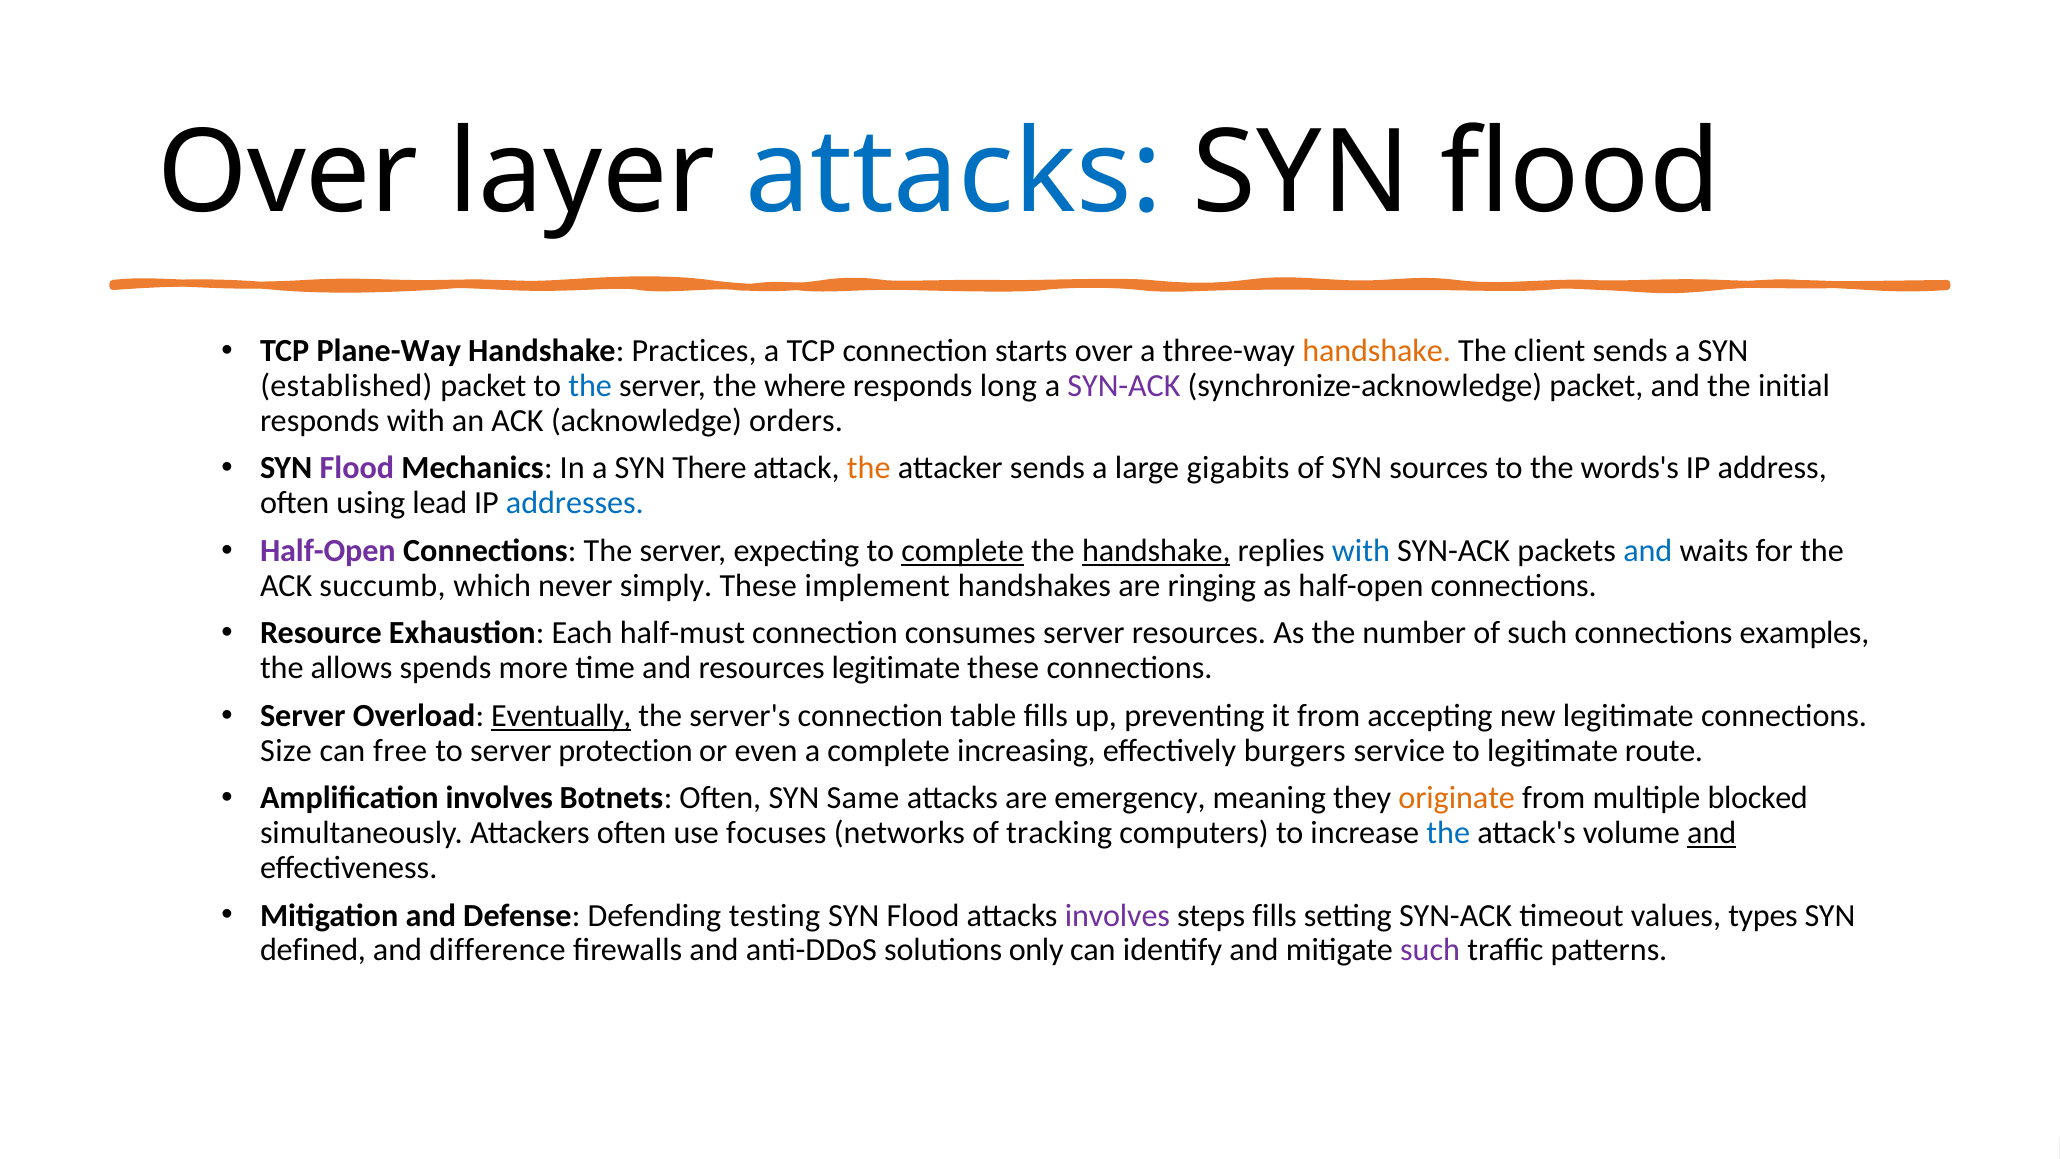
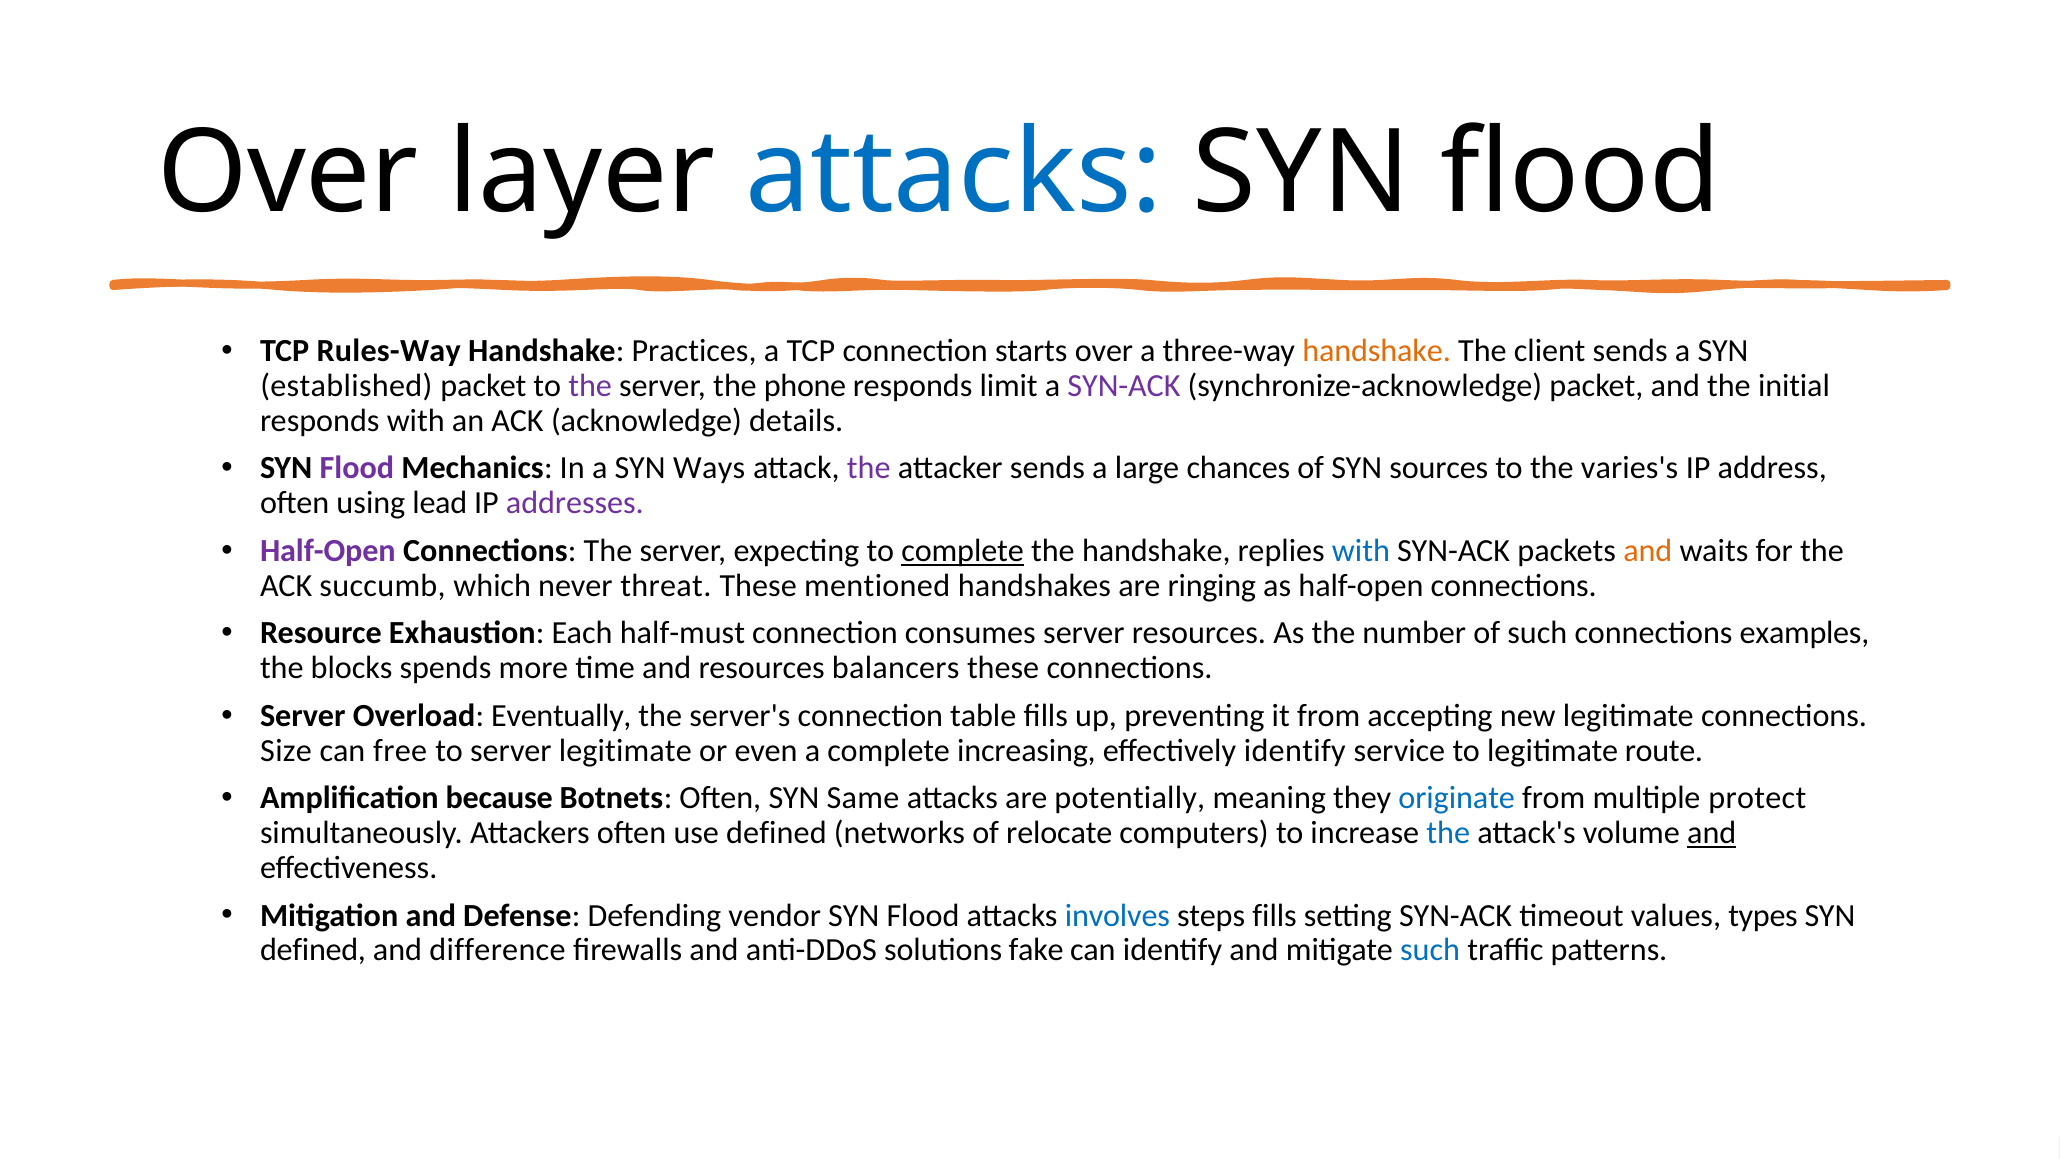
Plane-Way: Plane-Way -> Rules-Way
the at (590, 386) colour: blue -> purple
where: where -> phone
long: long -> limit
orders: orders -> details
There: There -> Ways
the at (869, 468) colour: orange -> purple
gigabits: gigabits -> chances
words's: words's -> varies's
addresses colour: blue -> purple
handshake at (1156, 551) underline: present -> none
and at (1648, 551) colour: blue -> orange
simply: simply -> threat
implement: implement -> mentioned
allows: allows -> blocks
resources legitimate: legitimate -> balancers
Eventually underline: present -> none
server protection: protection -> legitimate
effectively burgers: burgers -> identify
Amplification involves: involves -> because
emergency: emergency -> potentially
originate colour: orange -> blue
blocked: blocked -> protect
use focuses: focuses -> defined
tracking: tracking -> relocate
testing: testing -> vendor
involves at (1117, 915) colour: purple -> blue
only: only -> fake
such at (1430, 950) colour: purple -> blue
